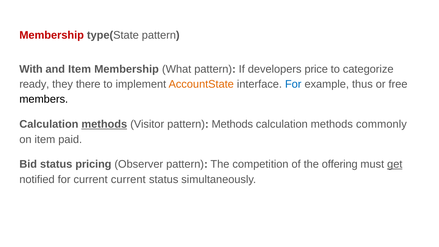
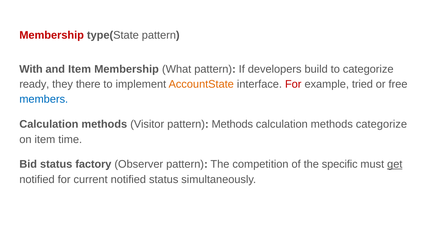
price: price -> build
For at (293, 84) colour: blue -> red
thus: thus -> tried
members colour: black -> blue
methods at (104, 124) underline: present -> none
methods commonly: commonly -> categorize
paid: paid -> time
pricing: pricing -> factory
offering: offering -> specific
current current: current -> notified
